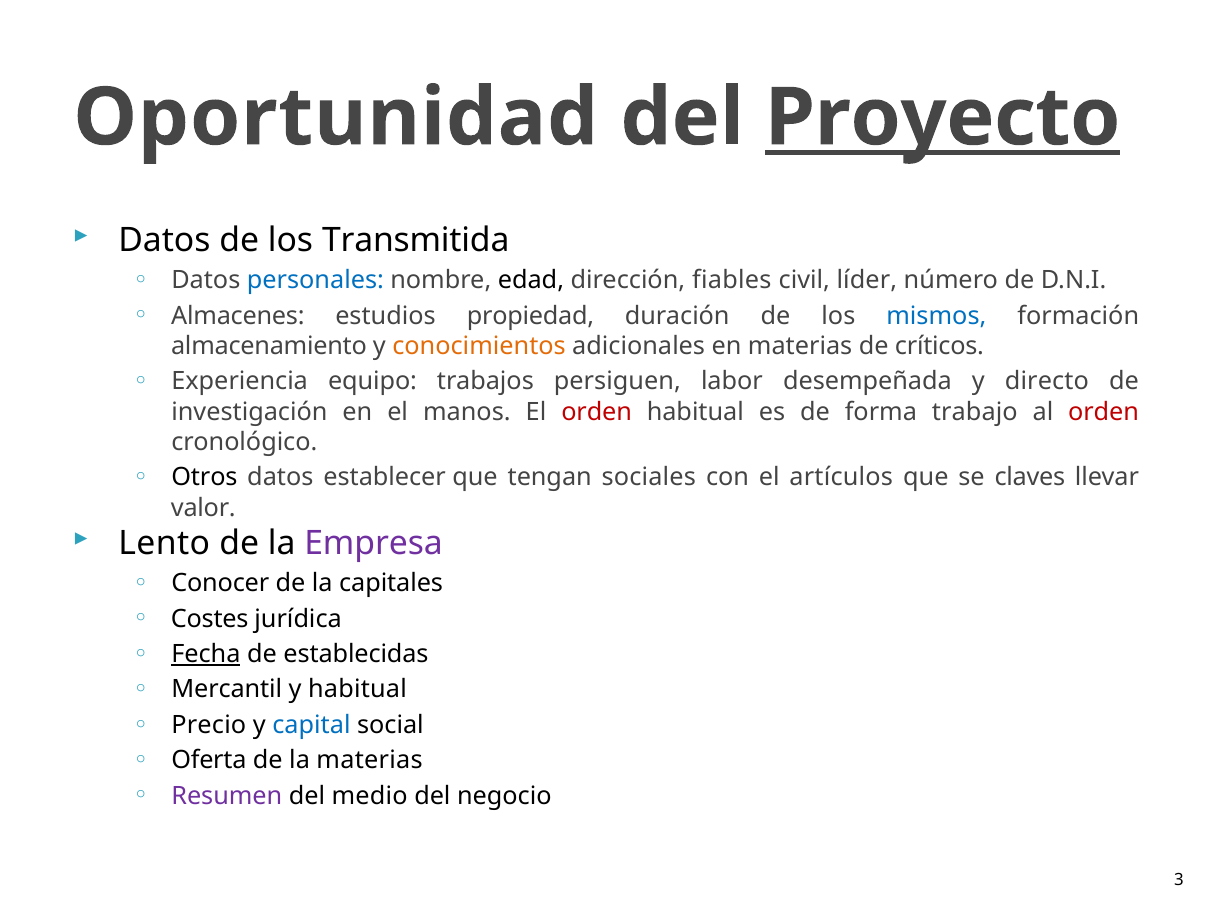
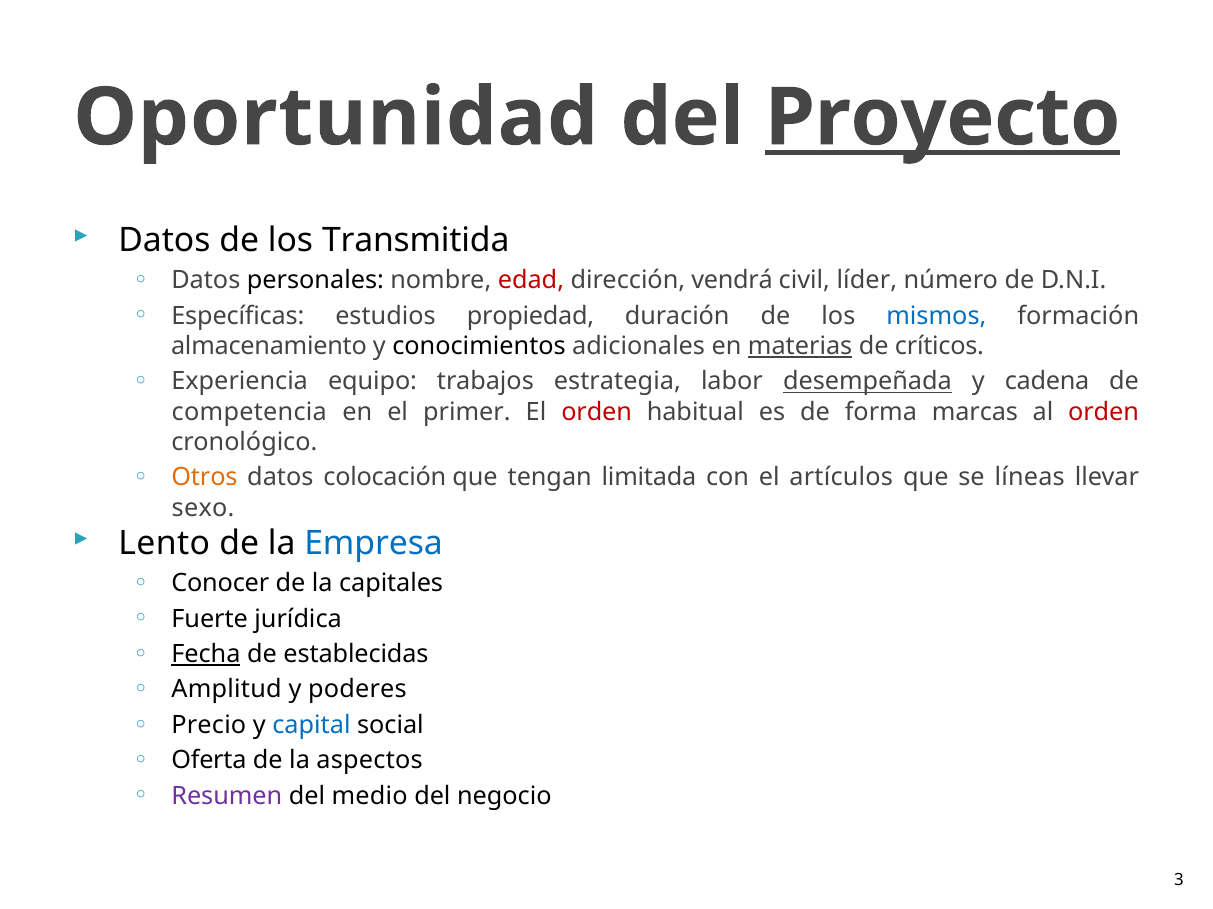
personales colour: blue -> black
edad colour: black -> red
fiables: fiables -> vendrá
Almacenes: Almacenes -> Específicas
conocimientos colour: orange -> black
materias at (800, 346) underline: none -> present
persiguen: persiguen -> estrategia
desempeñada underline: none -> present
directo: directo -> cadena
investigación: investigación -> competencia
manos: manos -> primer
trabajo: trabajo -> marcas
Otros colour: black -> orange
establecer: establecer -> colocación
sociales: sociales -> limitada
claves: claves -> líneas
valor: valor -> sexo
Empresa colour: purple -> blue
Costes: Costes -> Fuerte
Mercantil: Mercantil -> Amplitud
y habitual: habitual -> poderes
la materias: materias -> aspectos
